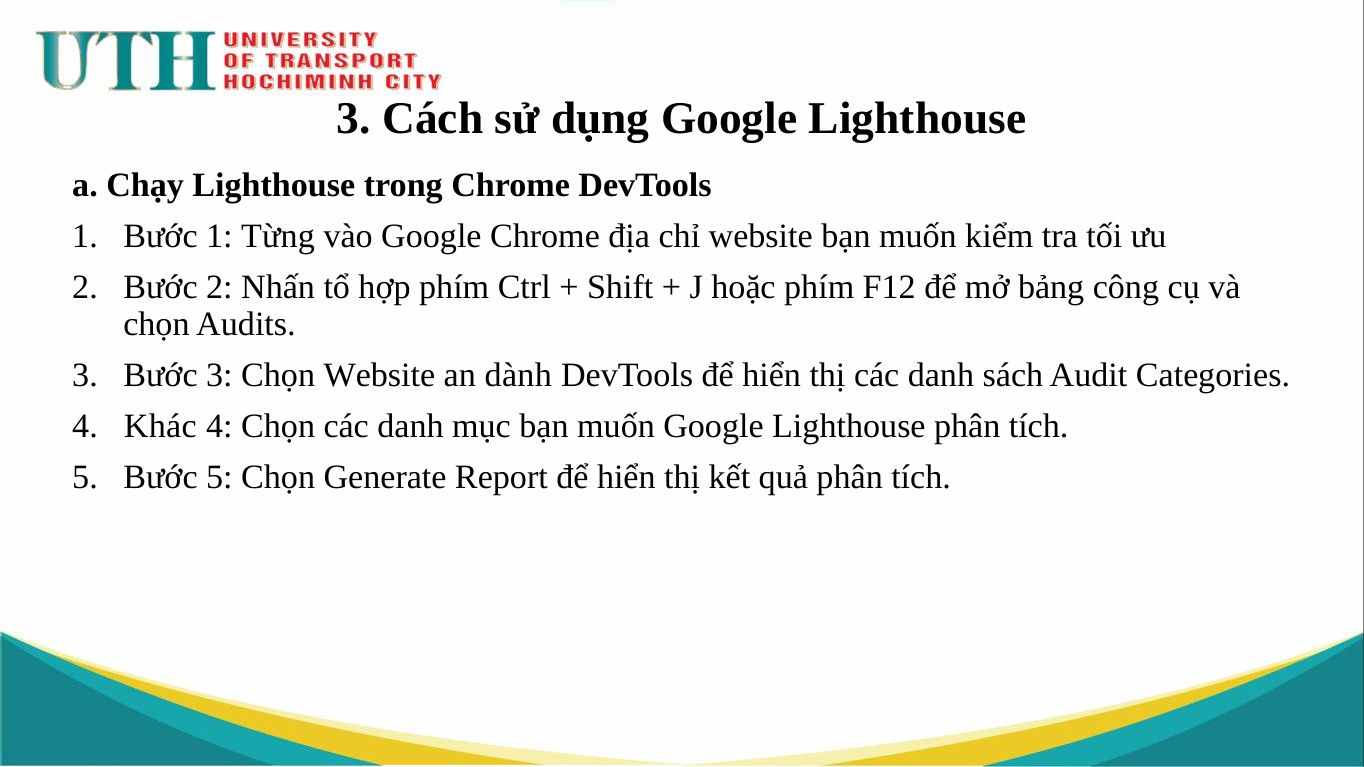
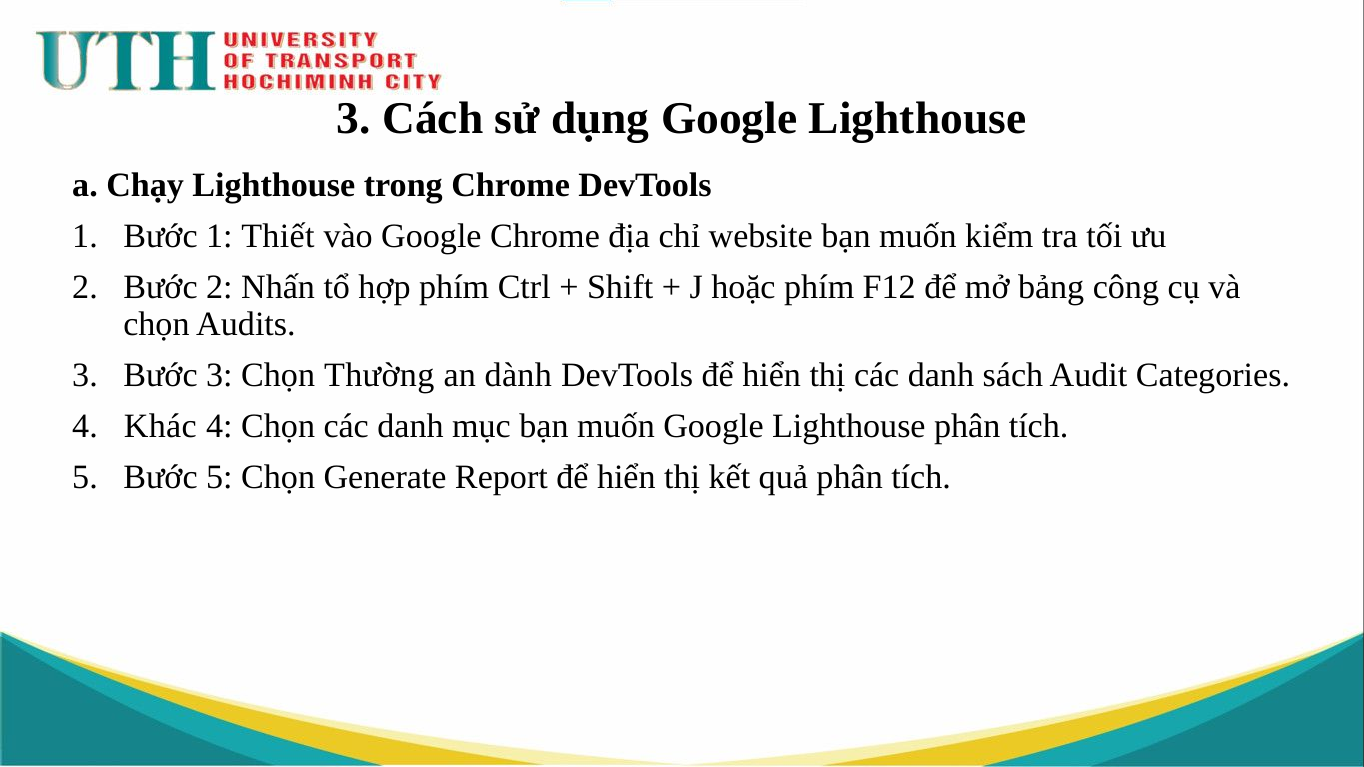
Từng: Từng -> Thiết
Chọn Website: Website -> Thường
